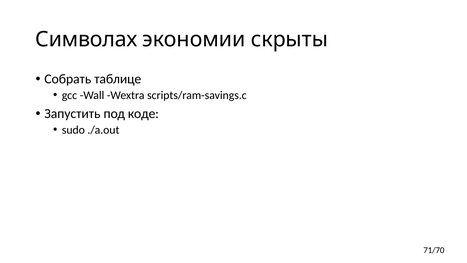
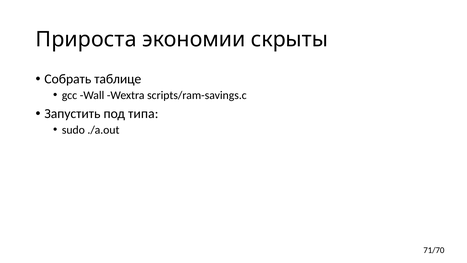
Символах: Символах -> Прироста
коде: коде -> типа
